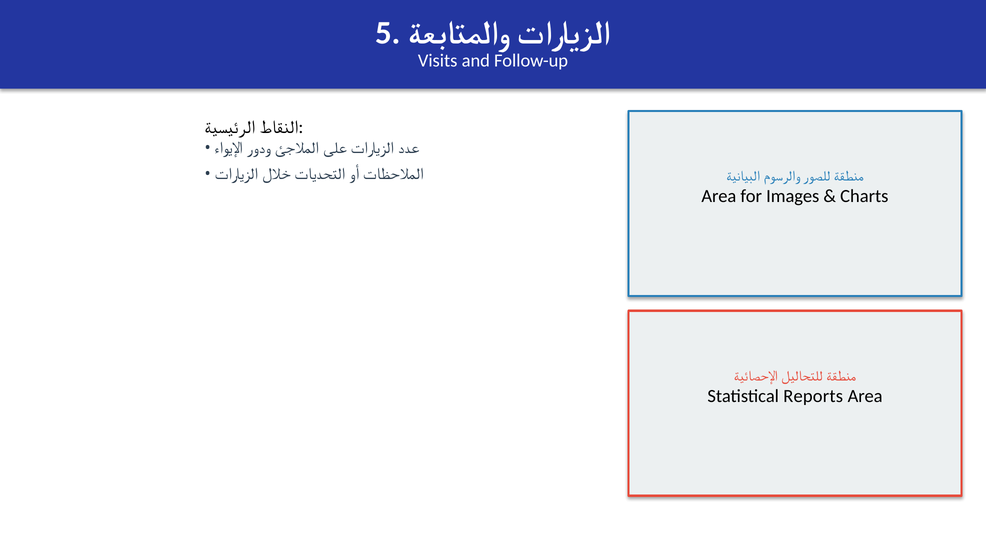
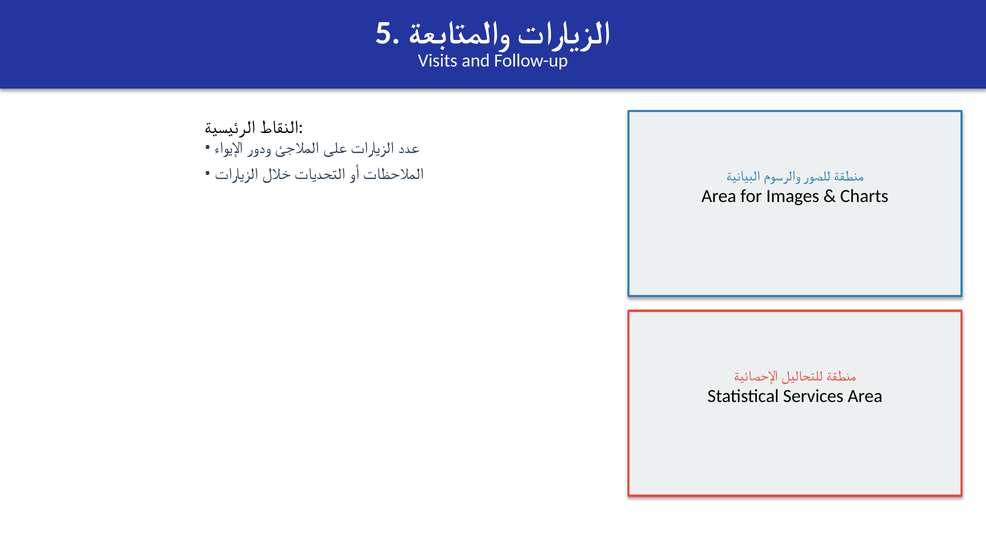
Reports: Reports -> Services
